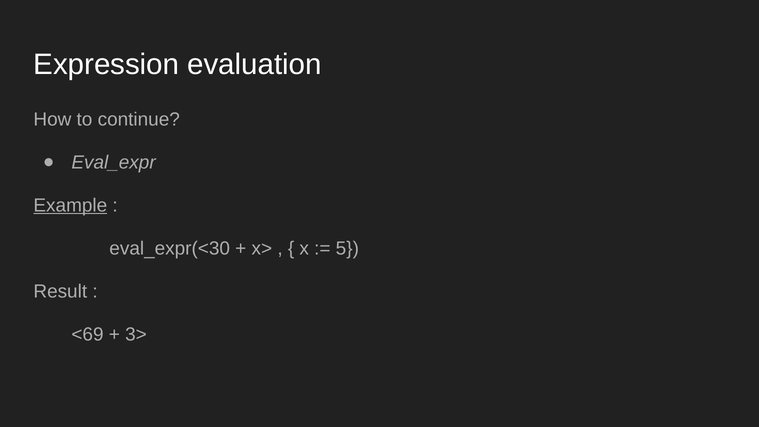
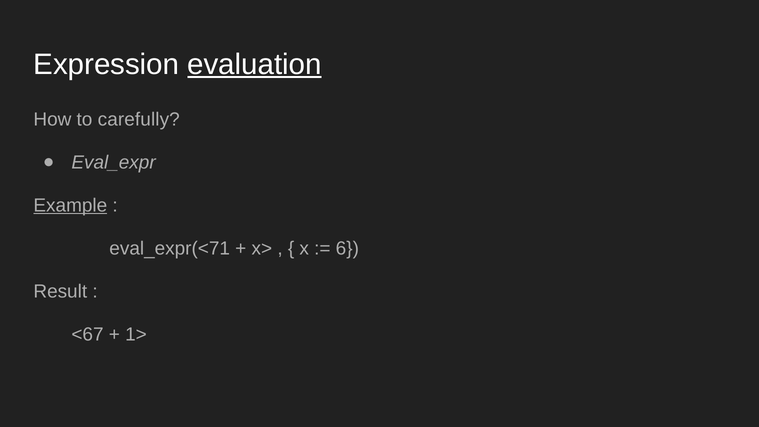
evaluation underline: none -> present
continue: continue -> carefully
eval_expr(<30: eval_expr(<30 -> eval_expr(<71
5: 5 -> 6
<69: <69 -> <67
3>: 3> -> 1>
